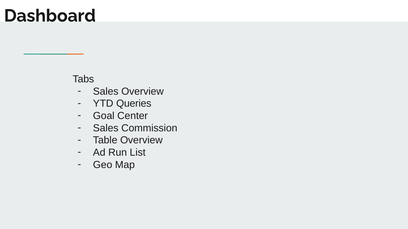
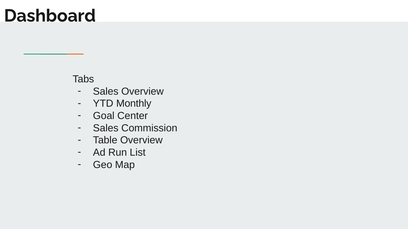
Queries: Queries -> Monthly
